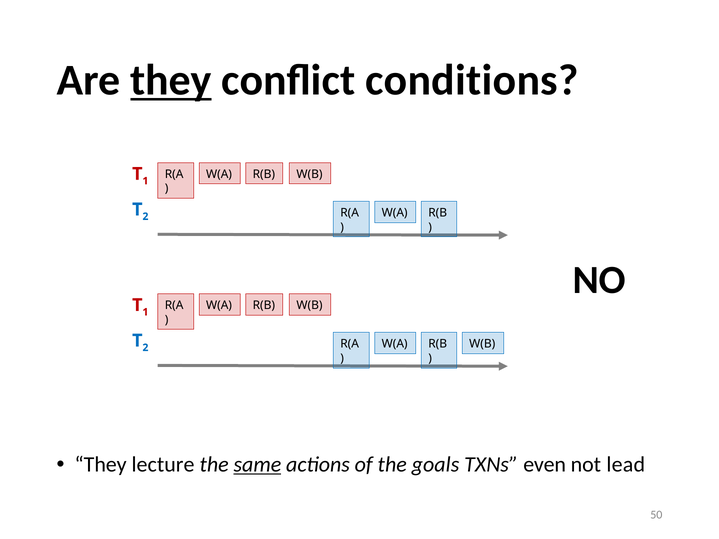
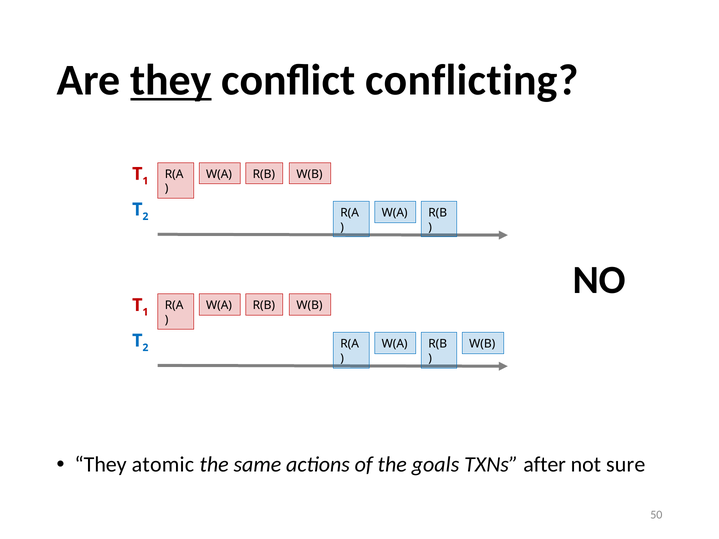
conditions: conditions -> conflicting
lecture: lecture -> atomic
same underline: present -> none
even: even -> after
lead: lead -> sure
